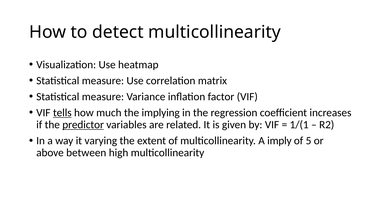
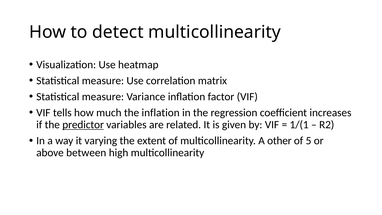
tells underline: present -> none
the implying: implying -> inflation
imply: imply -> other
